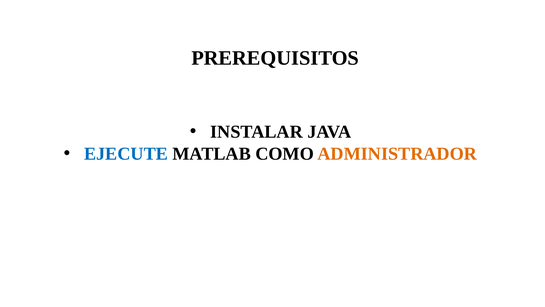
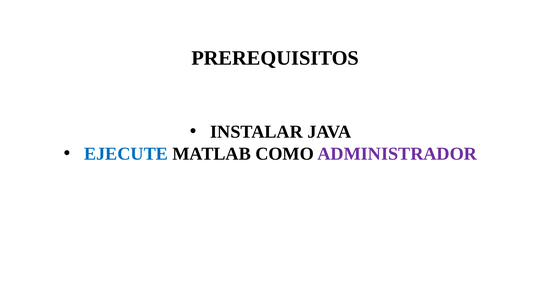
ADMINISTRADOR colour: orange -> purple
